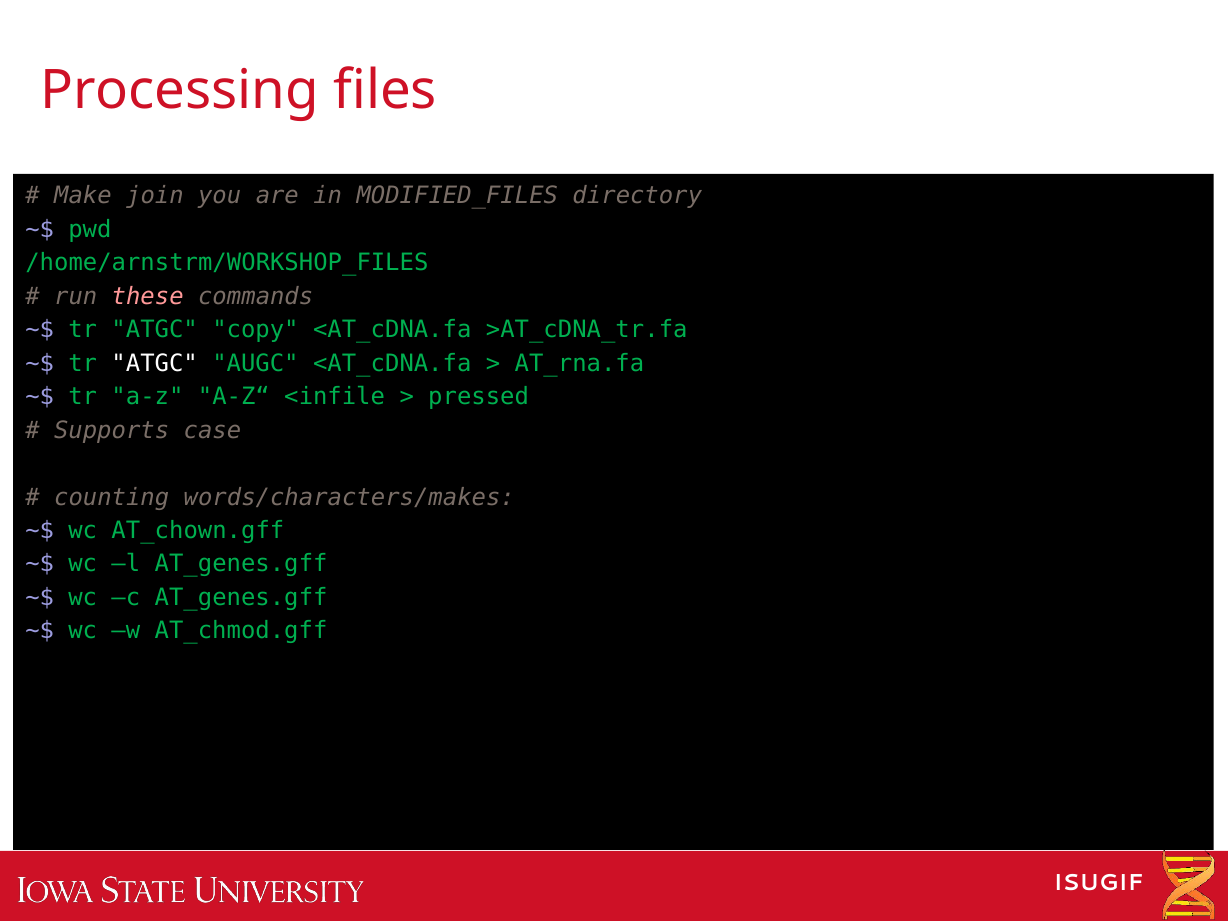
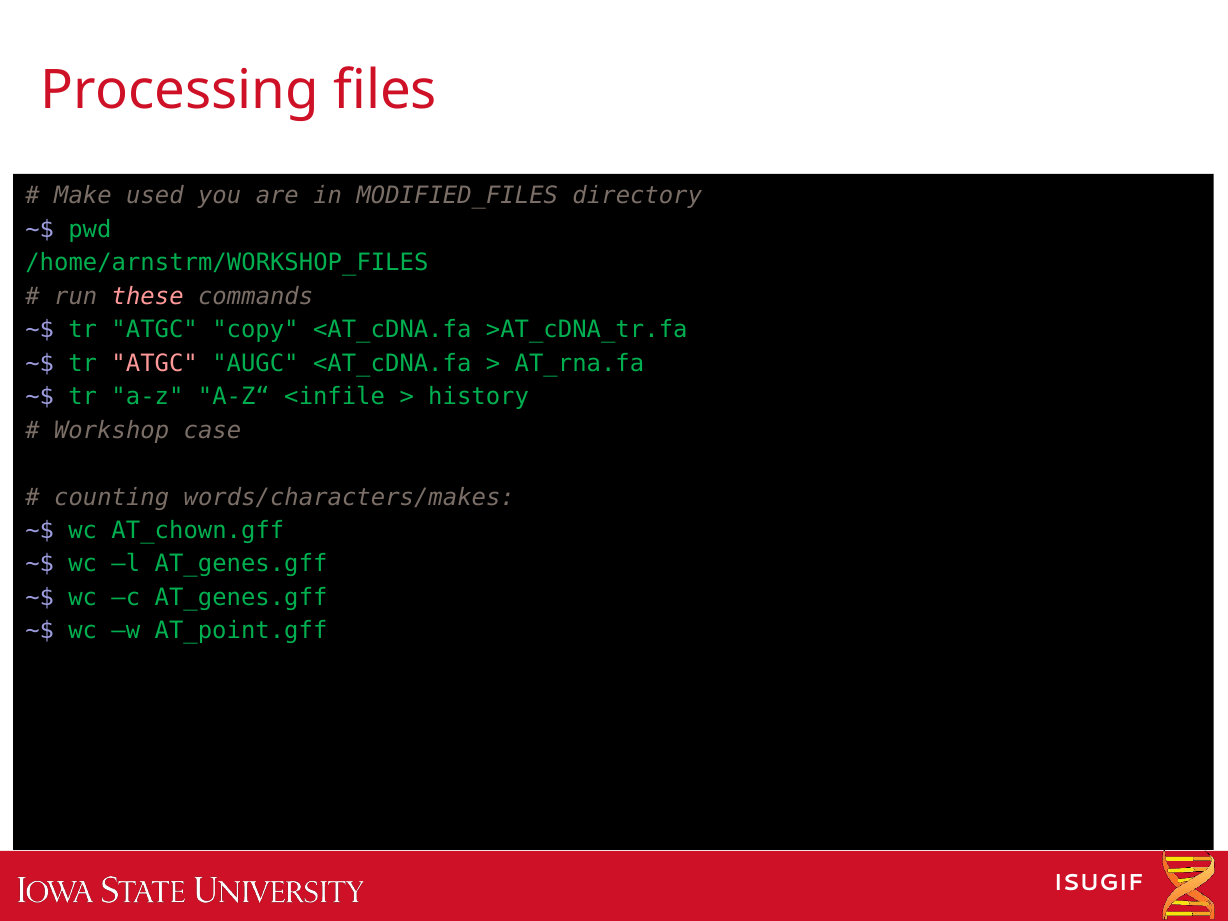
join: join -> used
ATGC at (155, 363) colour: white -> pink
pressed: pressed -> history
Supports: Supports -> Workshop
AT_chmod.gff: AT_chmod.gff -> AT_point.gff
